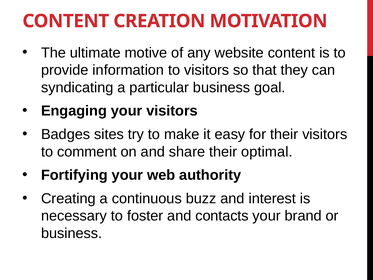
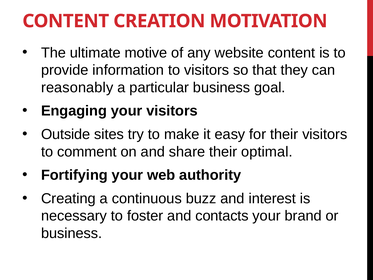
syndicating: syndicating -> reasonably
Badges: Badges -> Outside
